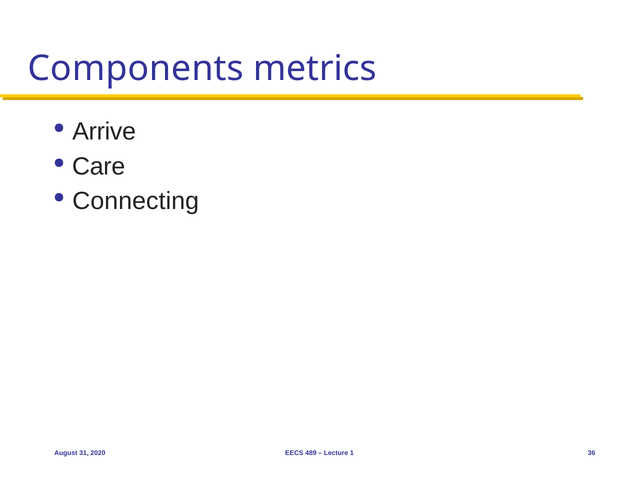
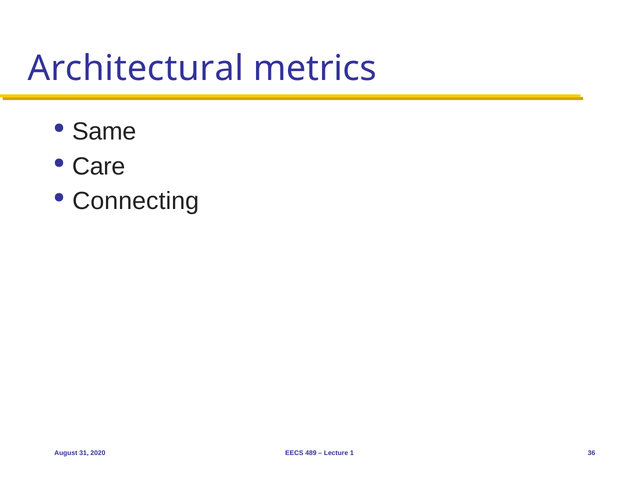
Components: Components -> Architectural
Arrive: Arrive -> Same
